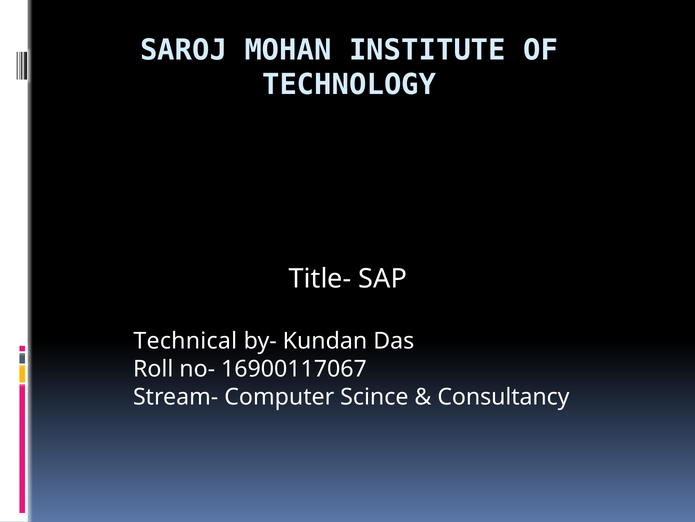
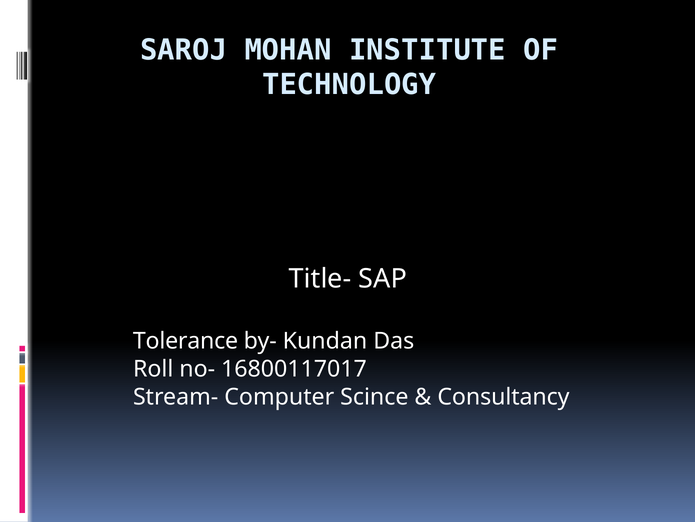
Technical: Technical -> Tolerance
16900117067: 16900117067 -> 16800117017
